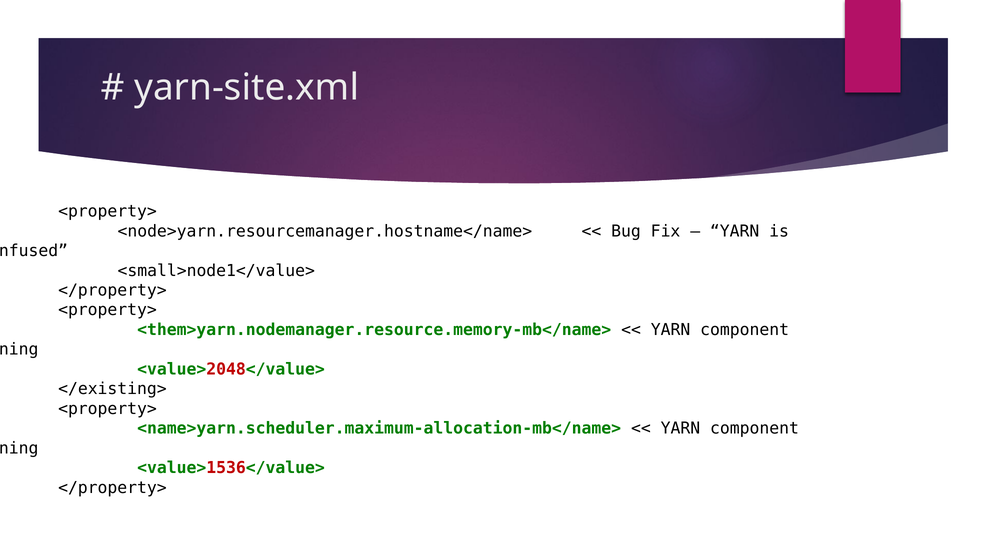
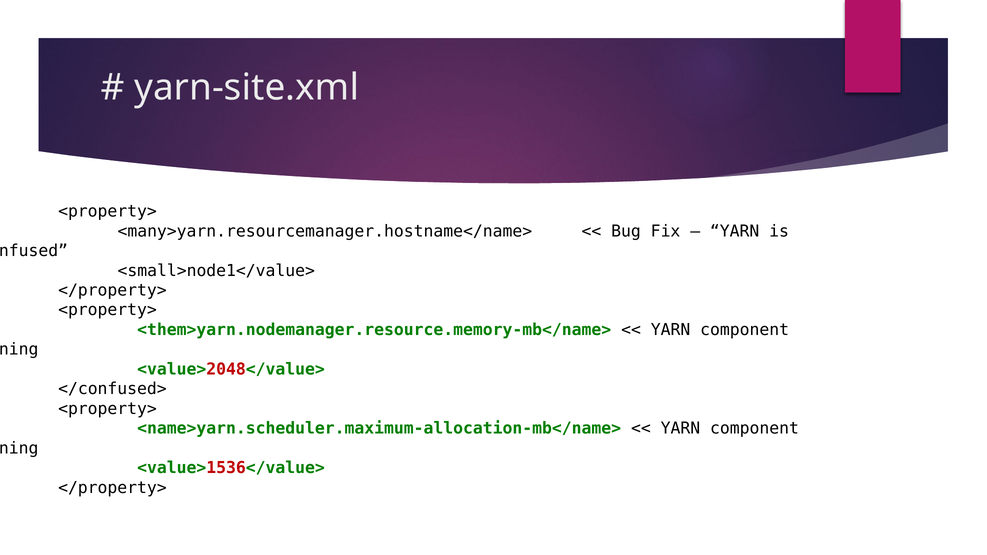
<node>yarn.resourcemanager.hostname</name>: <node>yarn.resourcemanager.hostname</name> -> <many>yarn.resourcemanager.hostname</name>
</existing>: </existing> -> </confused>
